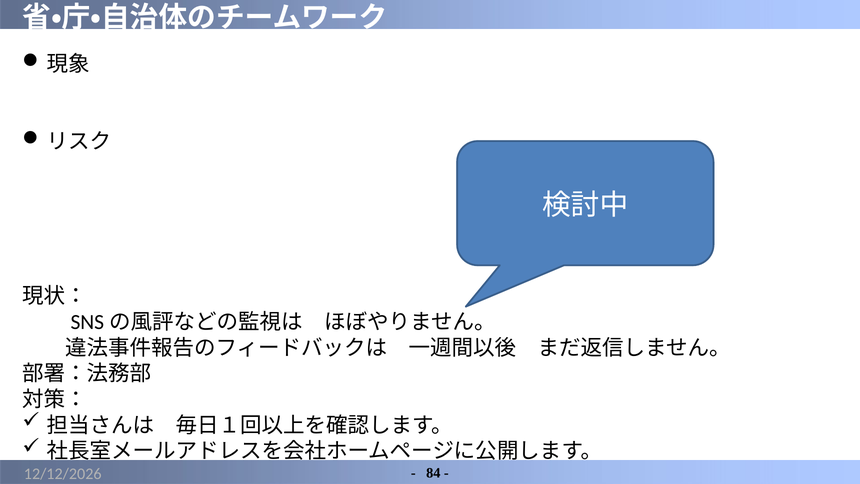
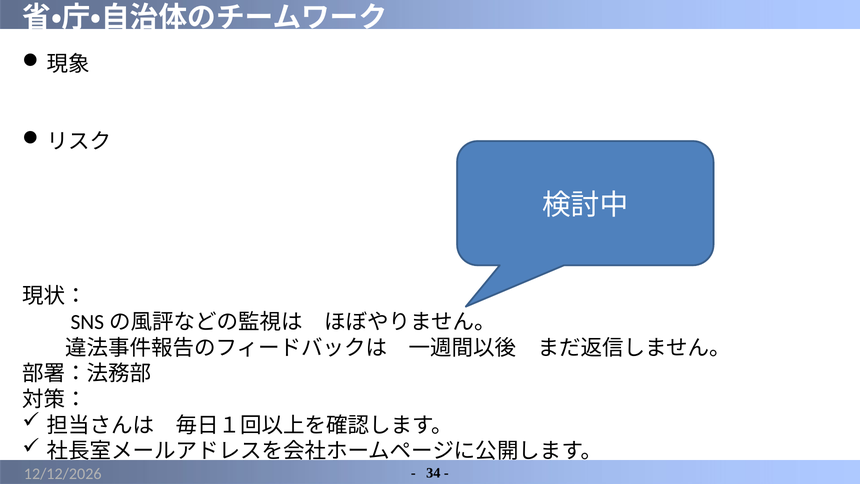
84: 84 -> 34
